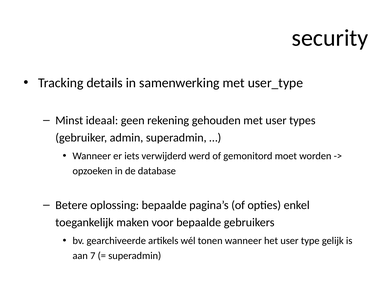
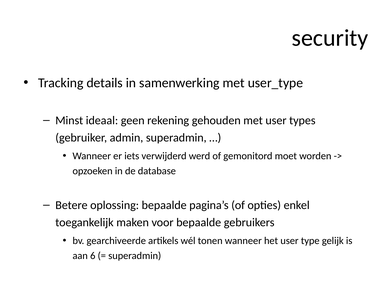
7: 7 -> 6
